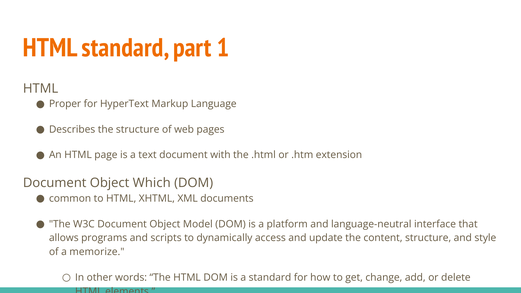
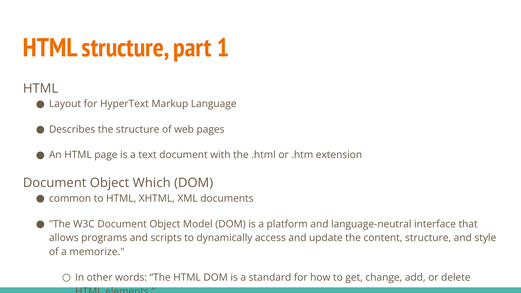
HTML standard: standard -> structure
Proper: Proper -> Layout
